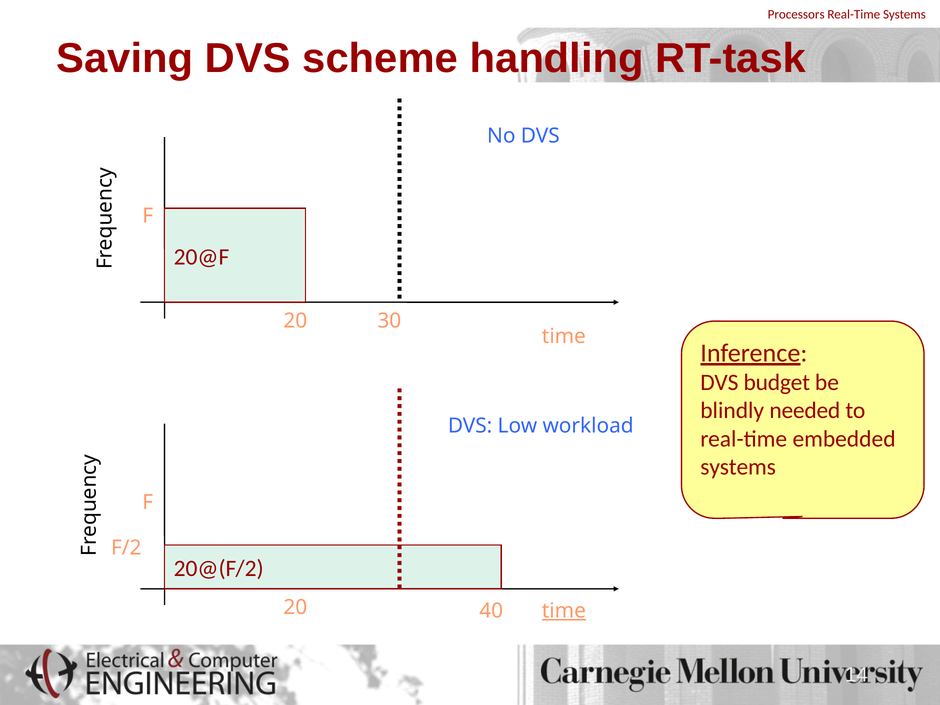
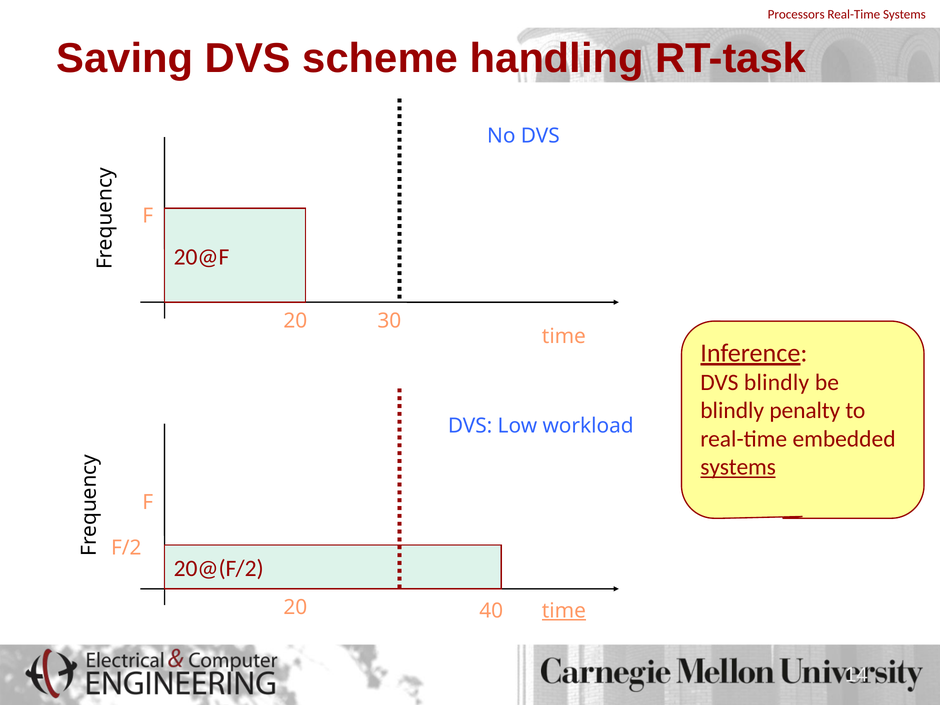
DVS budget: budget -> blindly
needed: needed -> penalty
systems at (738, 467) underline: none -> present
